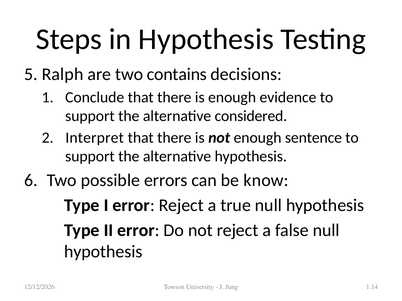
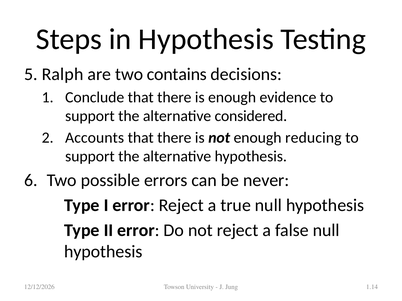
Interpret: Interpret -> Accounts
sentence: sentence -> reducing
know: know -> never
